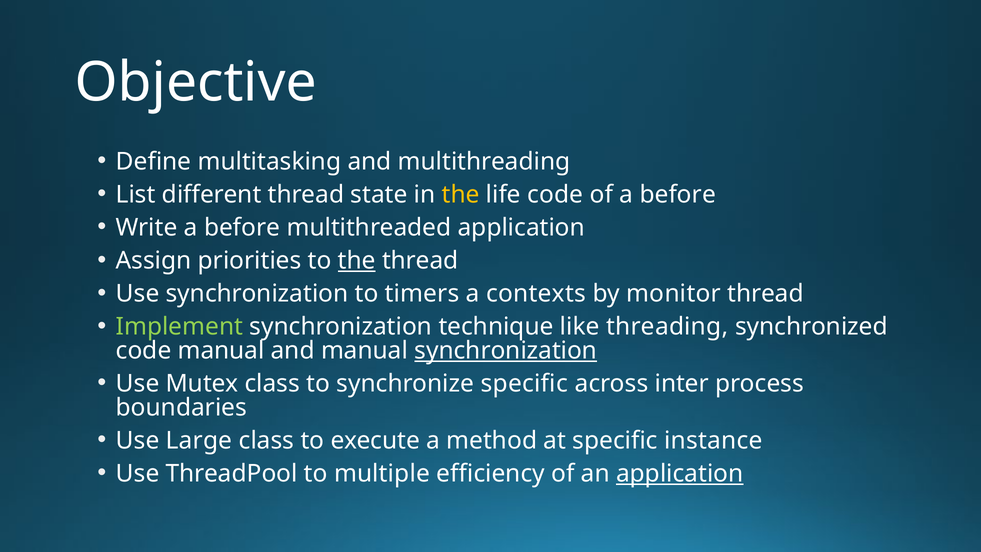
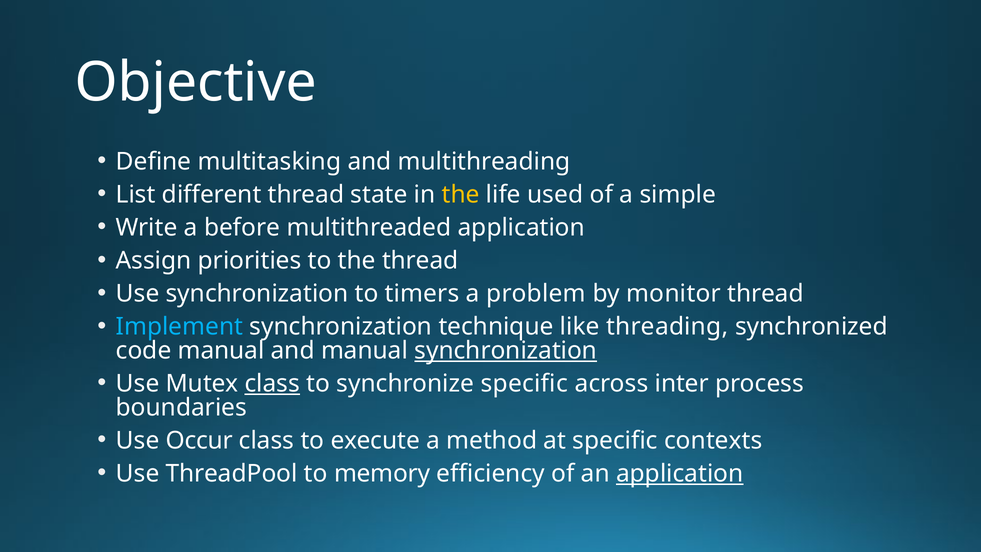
life code: code -> used
of a before: before -> simple
the at (357, 261) underline: present -> none
contexts: contexts -> problem
Implement colour: light green -> light blue
class at (272, 383) underline: none -> present
Large: Large -> Occur
instance: instance -> contexts
multiple: multiple -> memory
